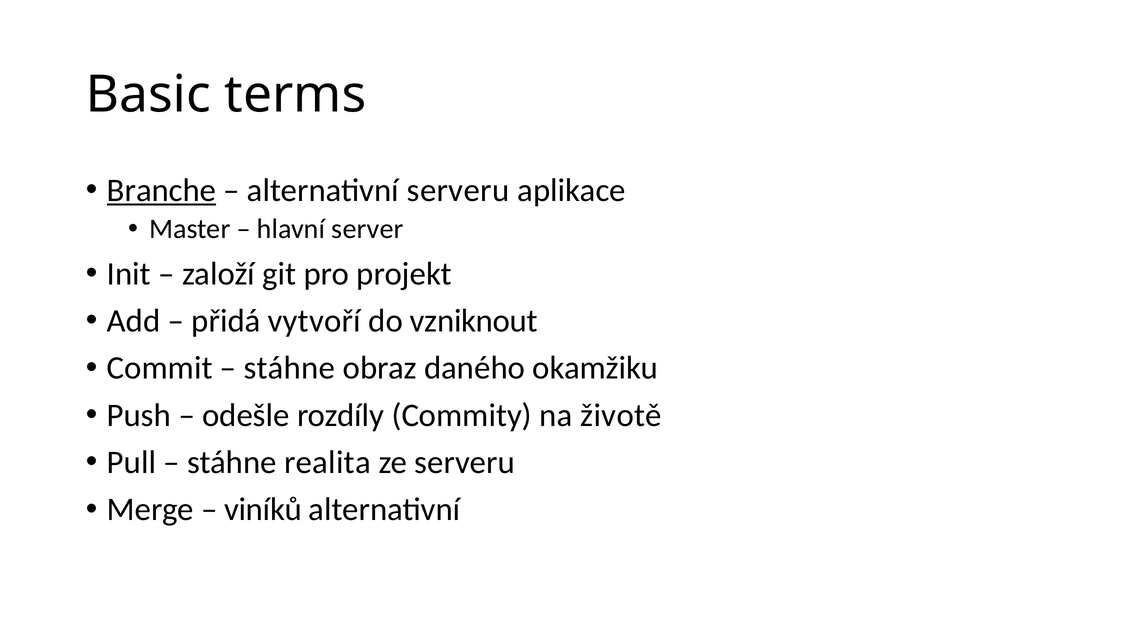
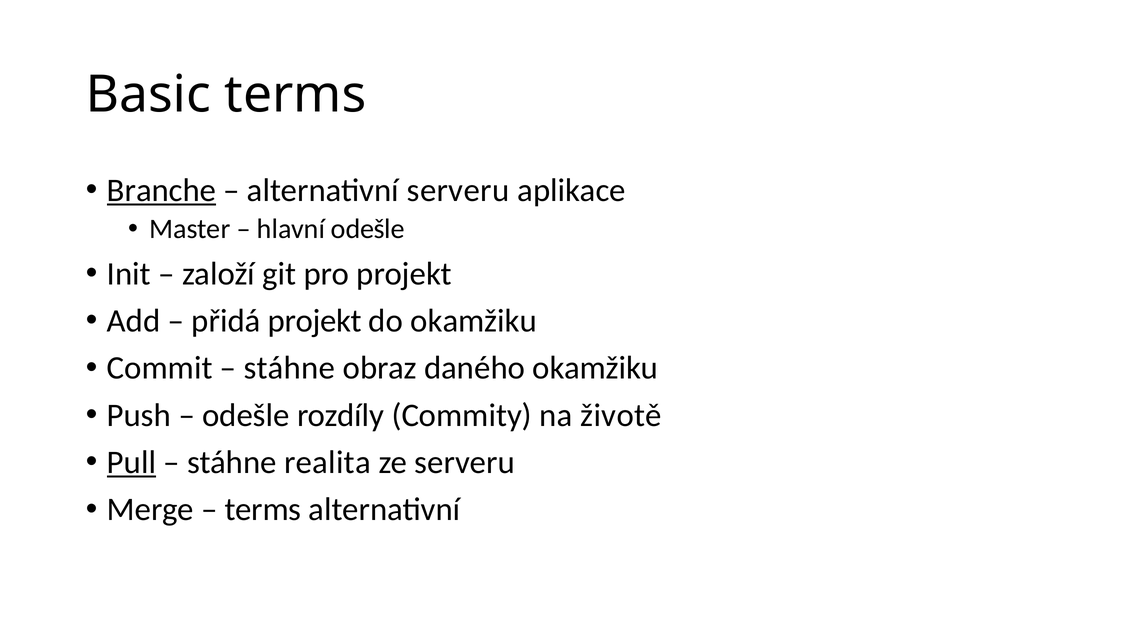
hlavní server: server -> odešle
přidá vytvoří: vytvoří -> projekt
do vzniknout: vzniknout -> okamžiku
Pull underline: none -> present
viníků at (263, 510): viníků -> terms
